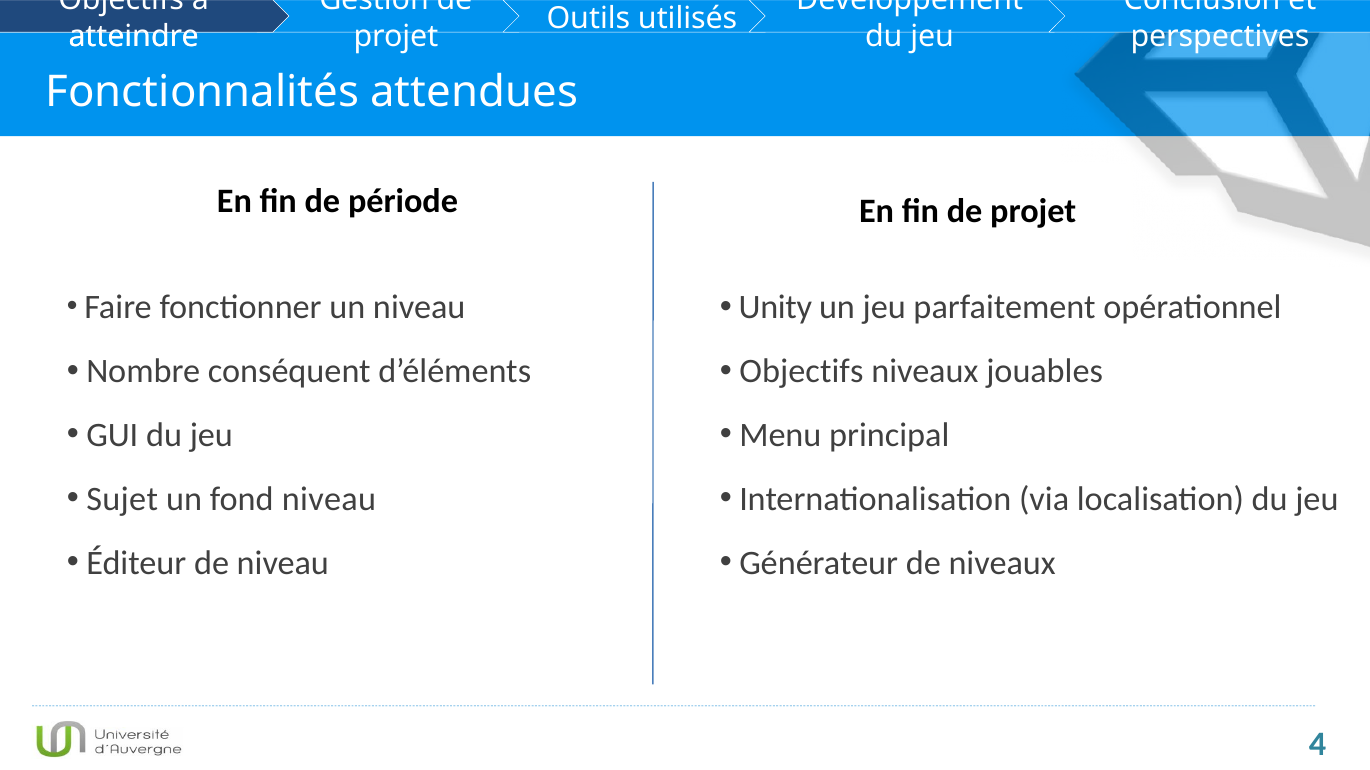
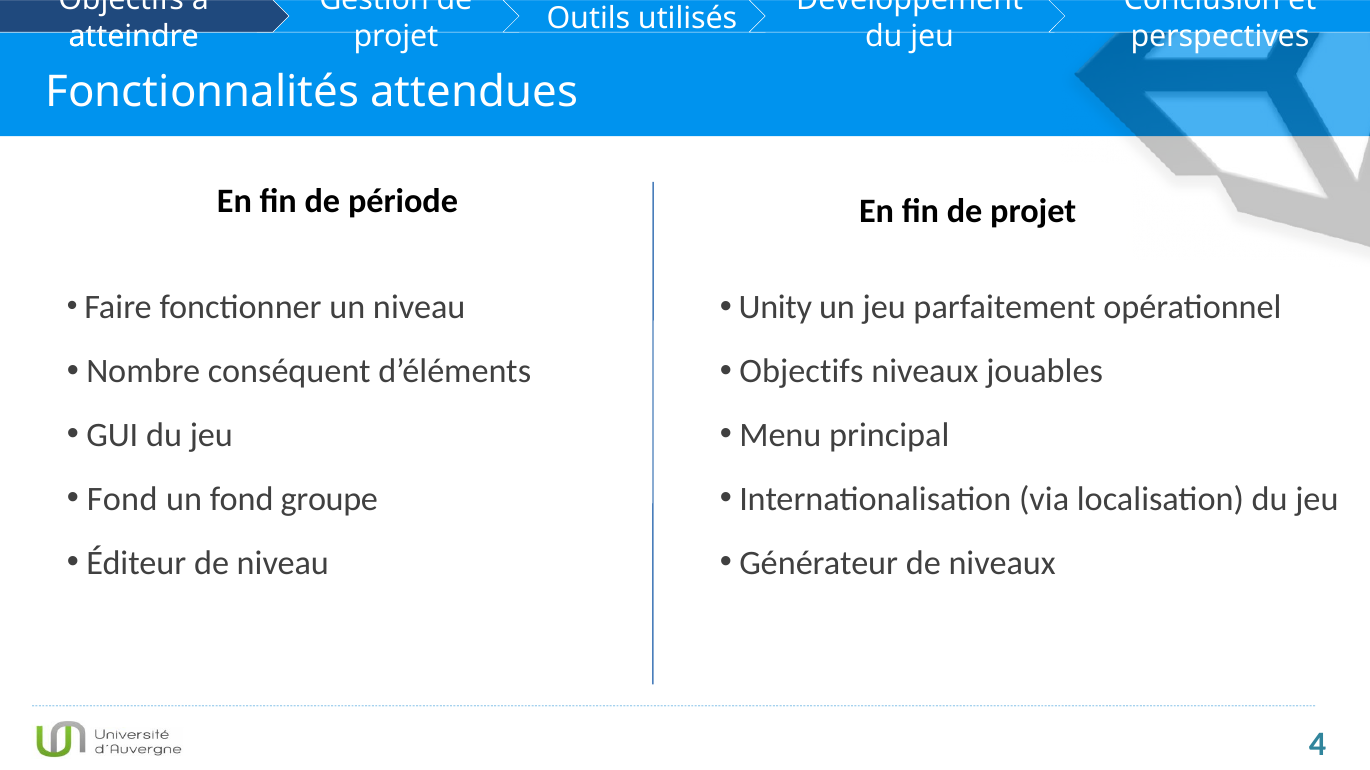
Sujet at (122, 500): Sujet -> Fond
fond niveau: niveau -> groupe
